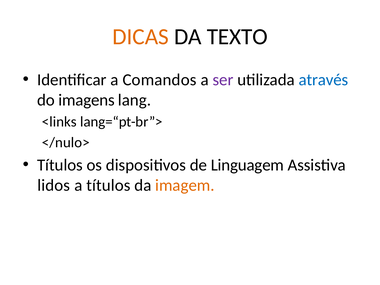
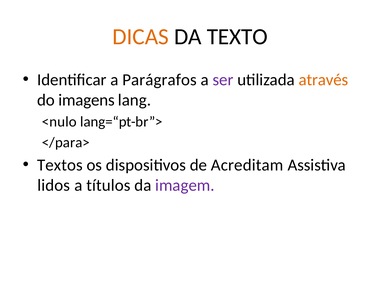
Comandos: Comandos -> Parágrafos
através colour: blue -> orange
<links: <links -> <nulo
</nulo>: </nulo> -> </para>
Títulos at (60, 165): Títulos -> Textos
Linguagem: Linguagem -> Acreditam
imagem colour: orange -> purple
